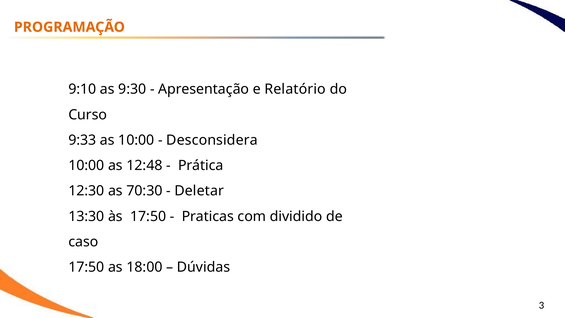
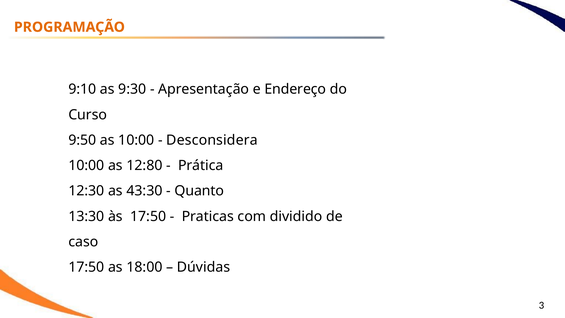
Relatório: Relatório -> Endereço
9:33: 9:33 -> 9:50
12:48: 12:48 -> 12:80
70:30: 70:30 -> 43:30
Deletar: Deletar -> Quanto
